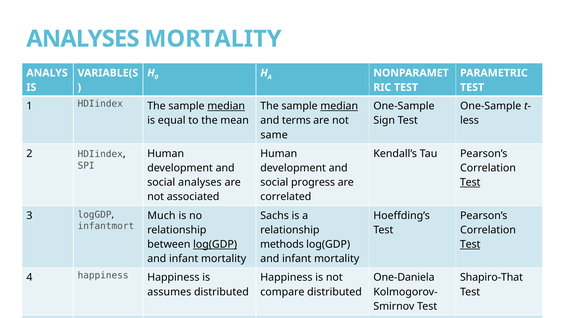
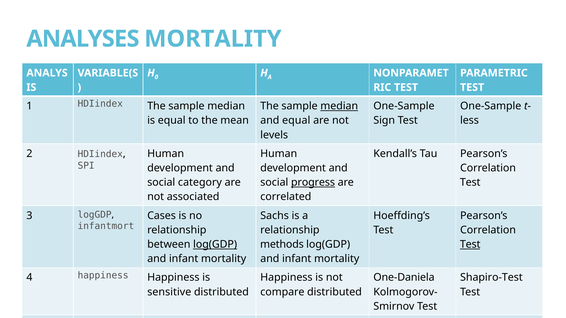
median at (226, 106) underline: present -> none
and terms: terms -> equal
same at (274, 135): same -> levels
social analyses: analyses -> category
progress underline: none -> present
Test at (470, 183) underline: present -> none
Much: Much -> Cases
Shapiro-That: Shapiro-That -> Shapiro-Test
assumes: assumes -> sensitive
